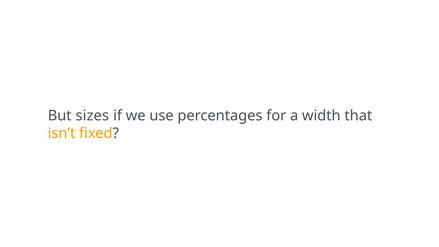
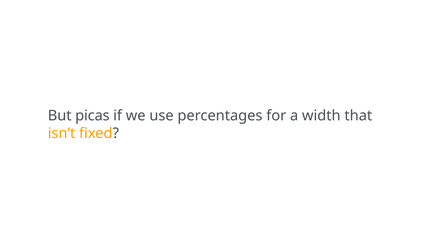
sizes: sizes -> picas
